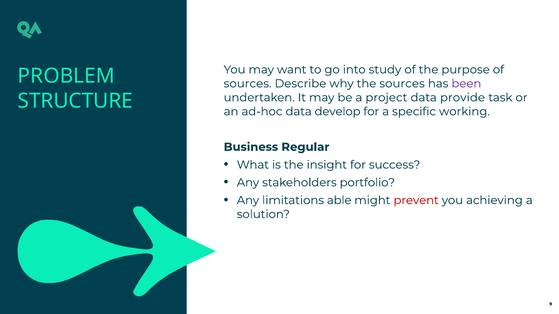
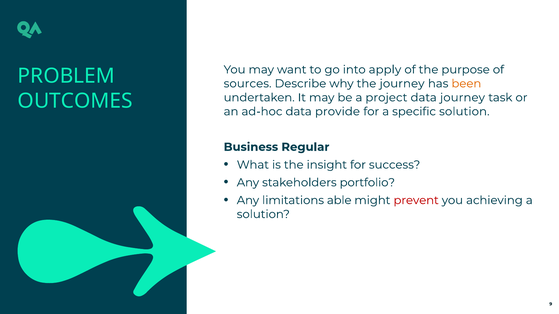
study: study -> apply
the sources: sources -> journey
been colour: purple -> orange
data provide: provide -> journey
STRUCTURE: STRUCTURE -> OUTCOMES
develop: develop -> provide
specific working: working -> solution
